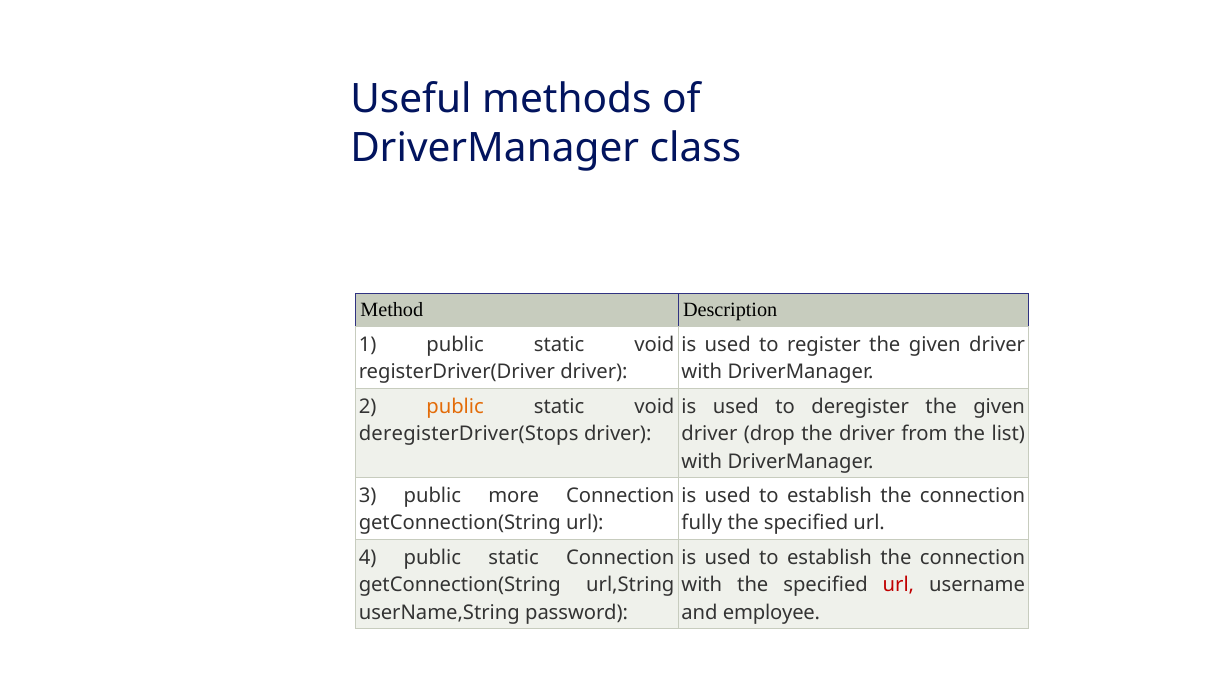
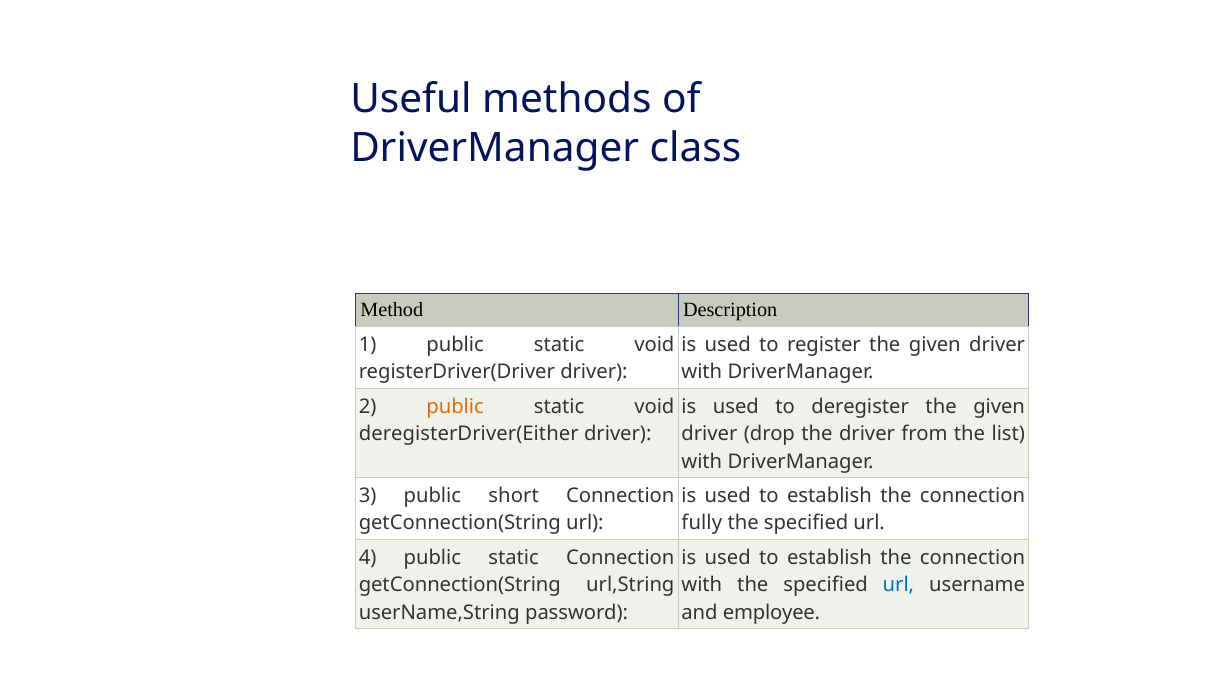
deregisterDriver(Stops: deregisterDriver(Stops -> deregisterDriver(Either
more: more -> short
url at (898, 585) colour: red -> blue
